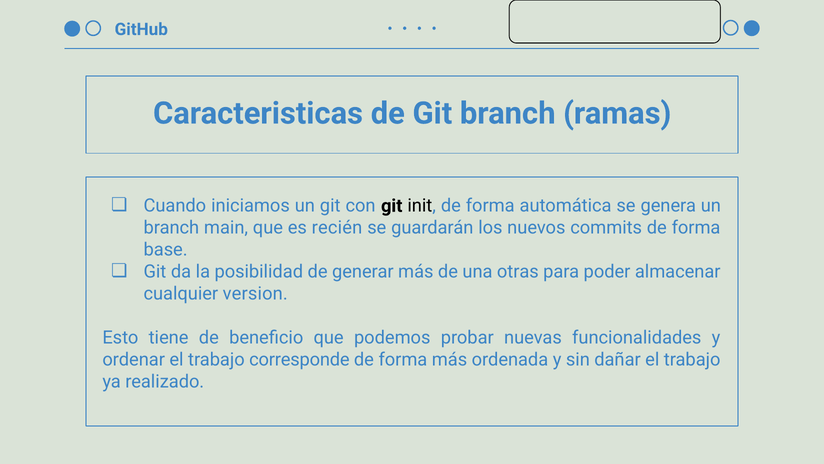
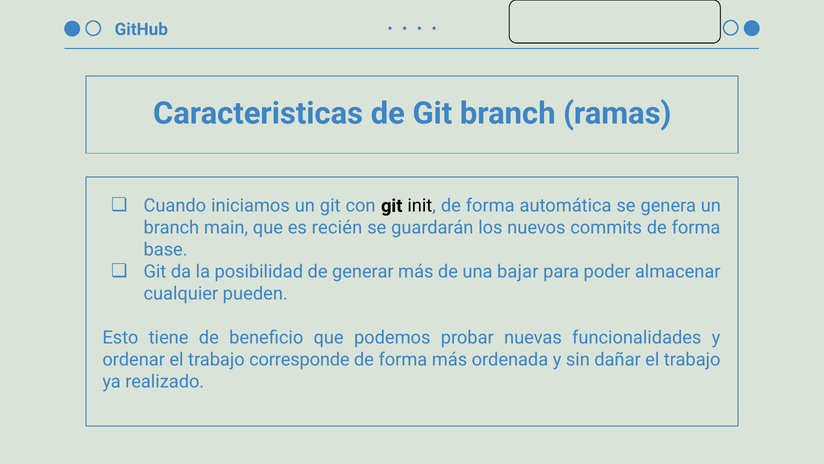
otras: otras -> bajar
version: version -> pueden
